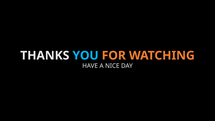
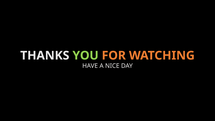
YOU colour: light blue -> light green
